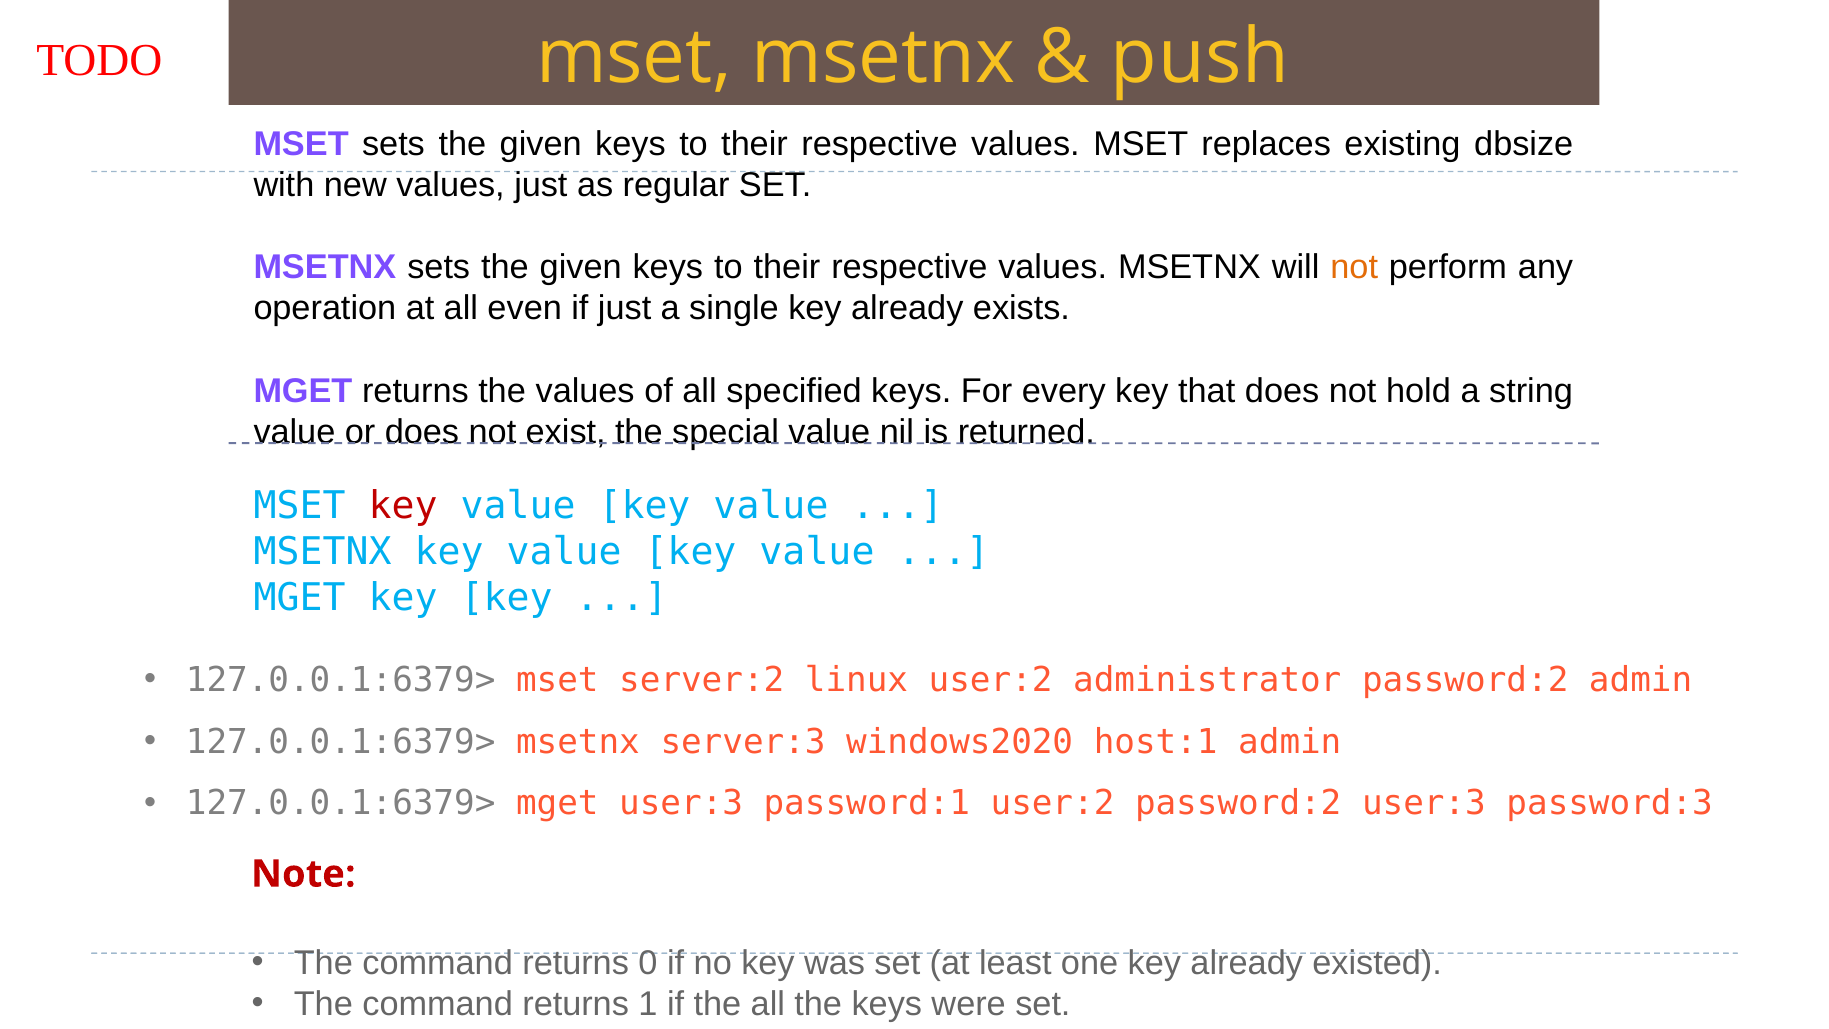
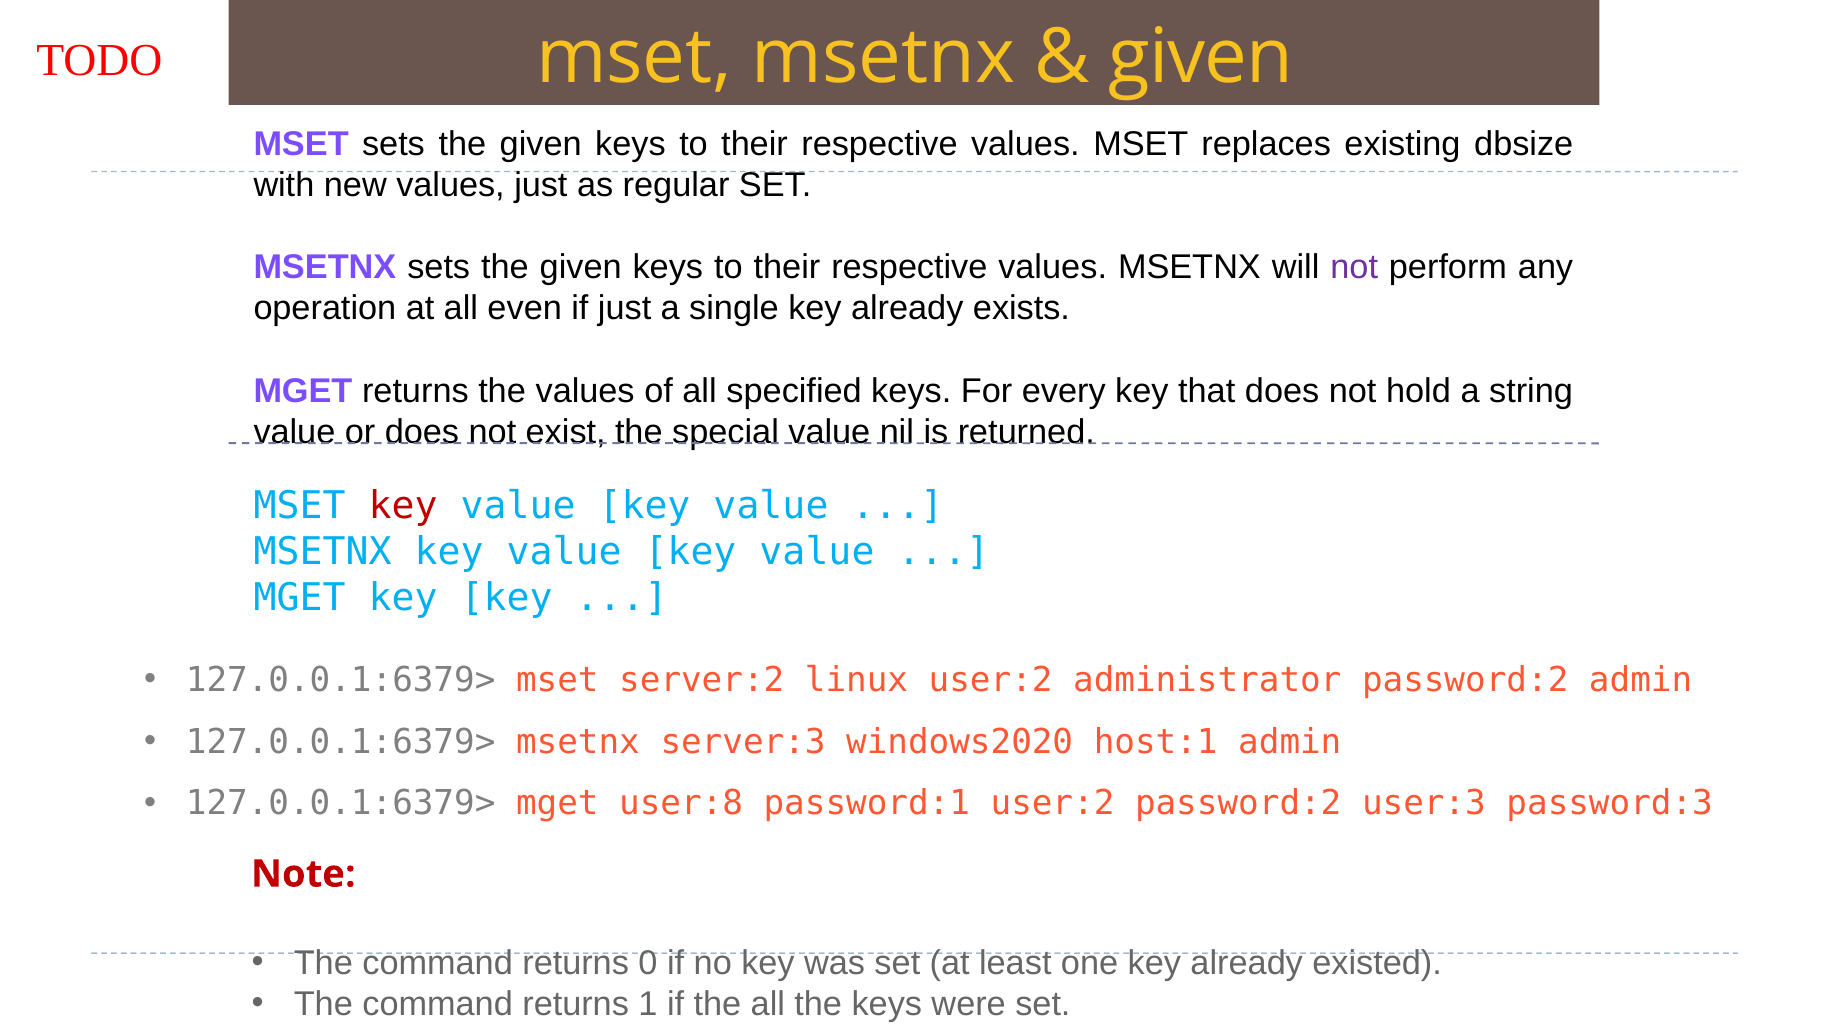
push at (1200, 58): push -> given
not at (1354, 267) colour: orange -> purple
mget user:3: user:3 -> user:8
